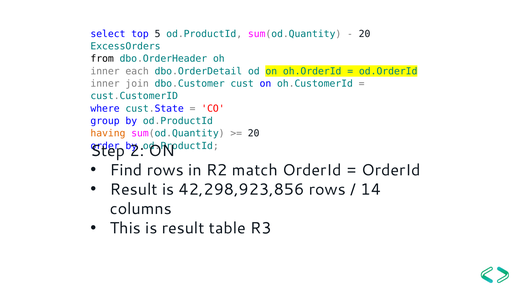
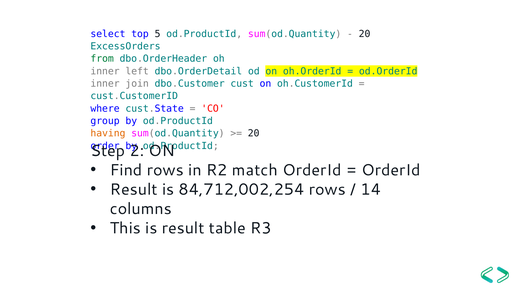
from colour: black -> green
each: each -> left
42,298,923,856: 42,298,923,856 -> 84,712,002,254
